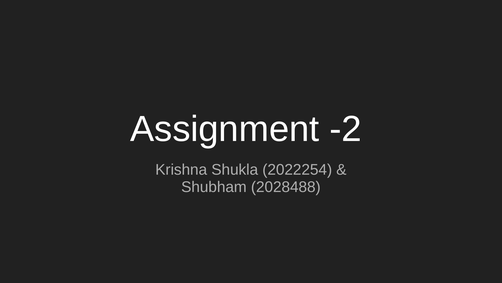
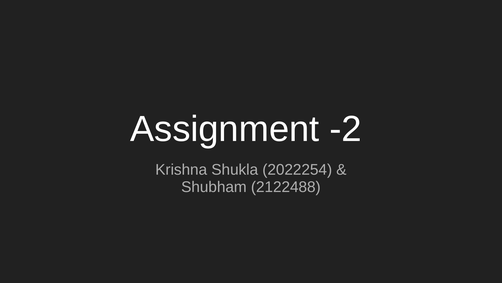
2028488: 2028488 -> 2122488
